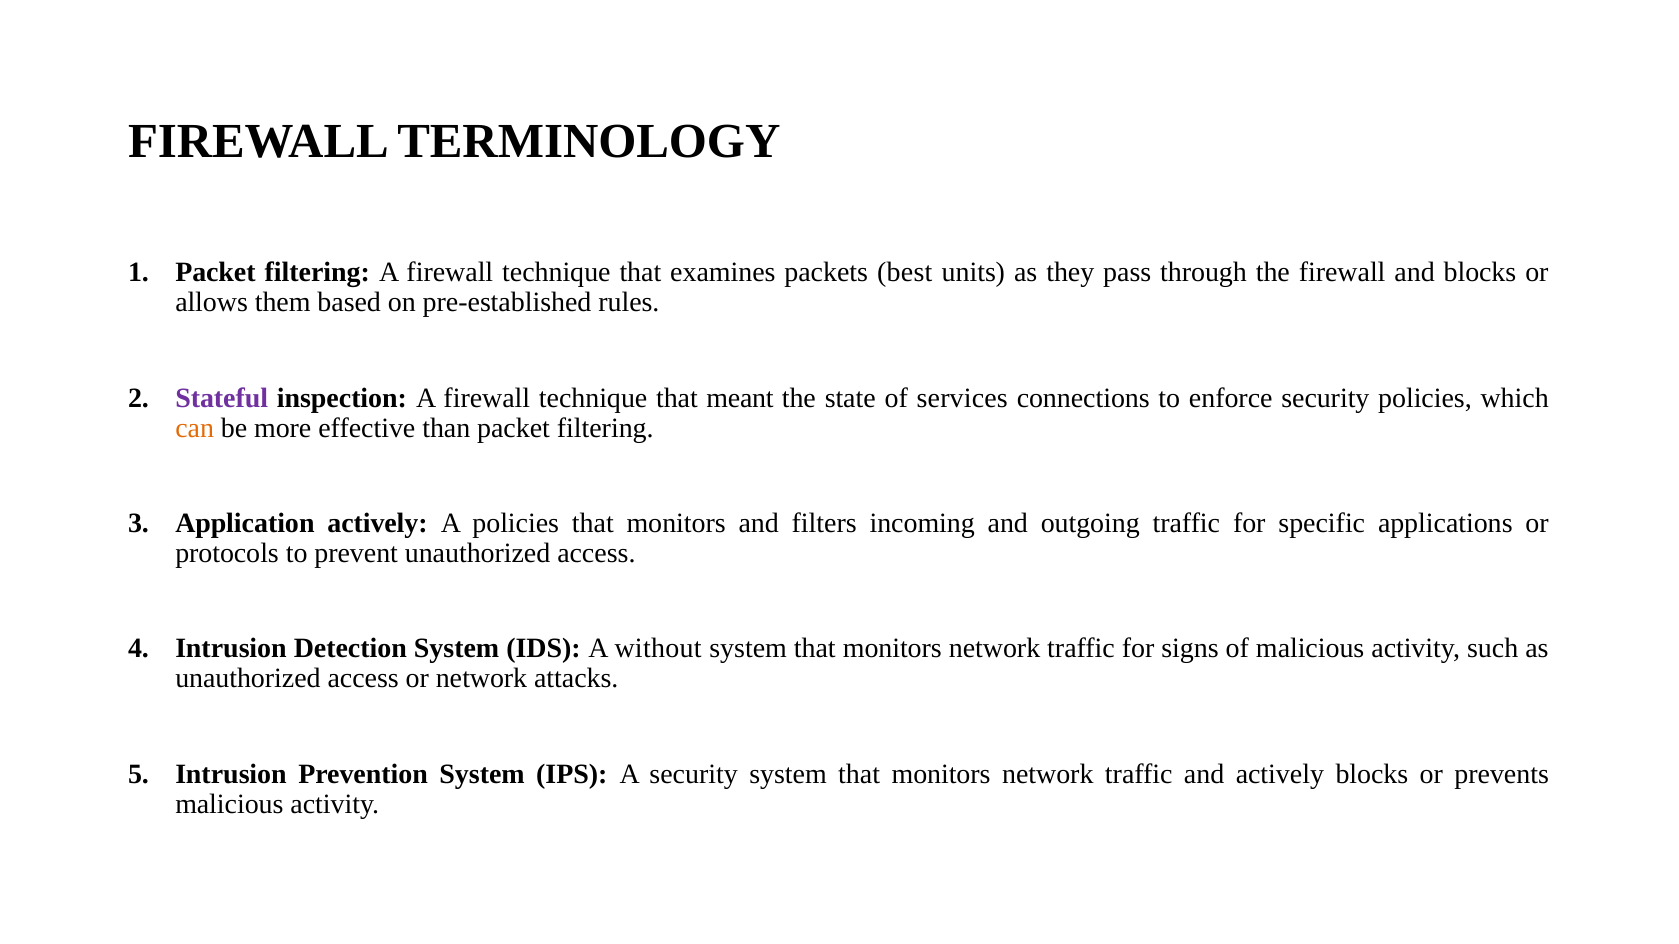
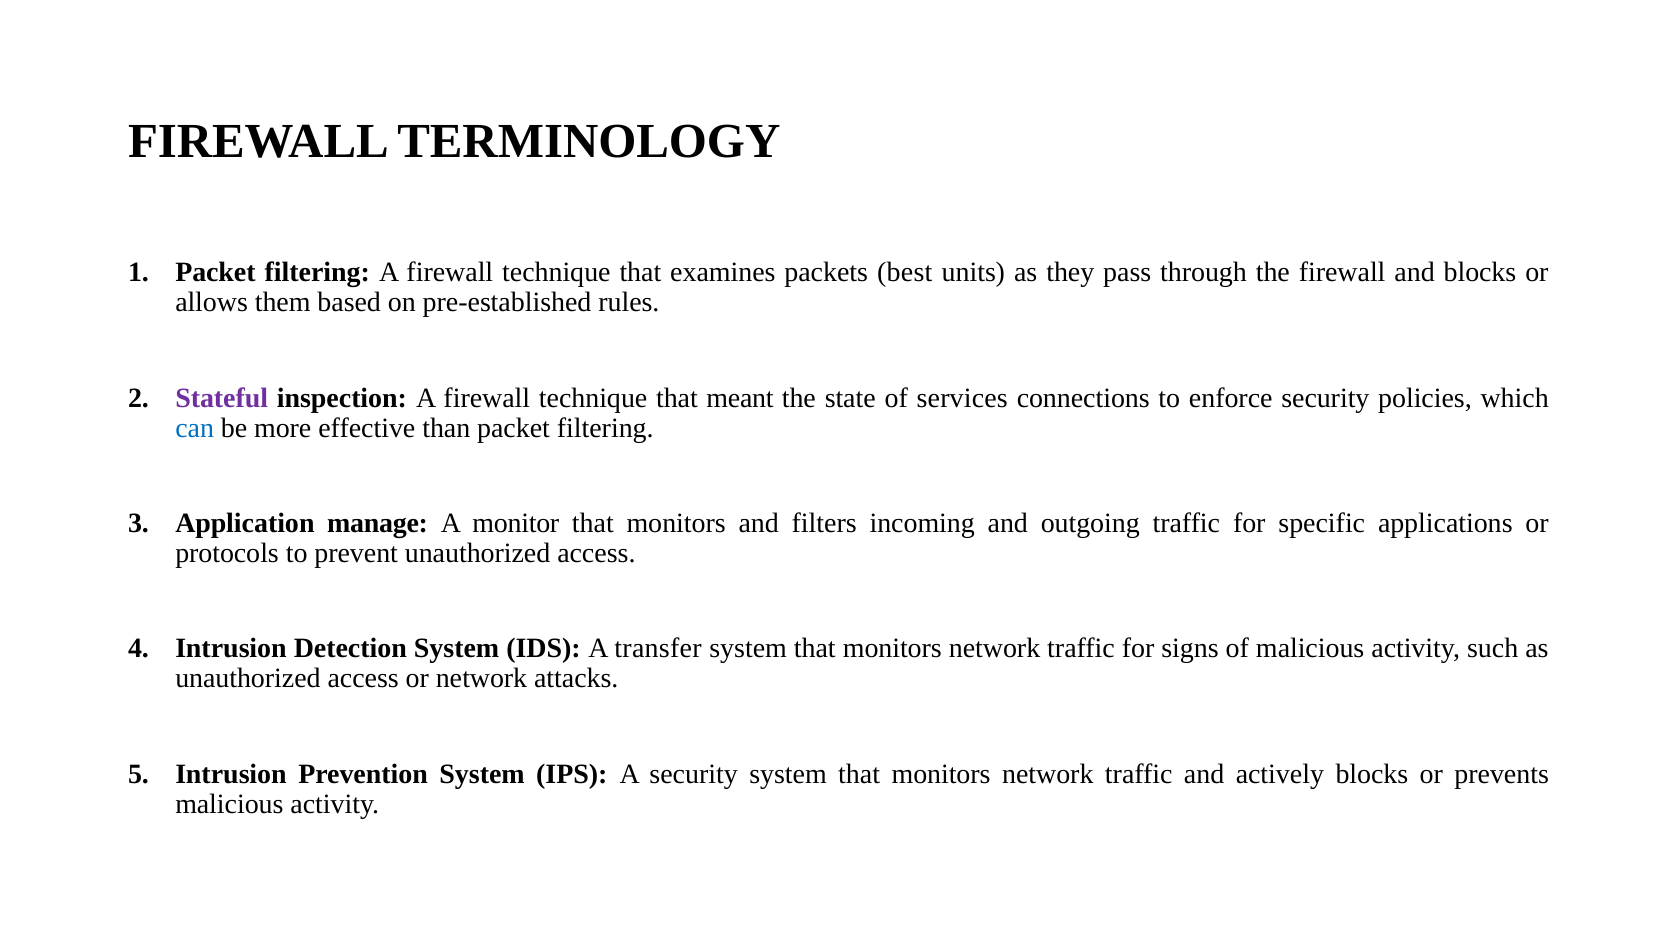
can colour: orange -> blue
Application actively: actively -> manage
A policies: policies -> monitor
without: without -> transfer
